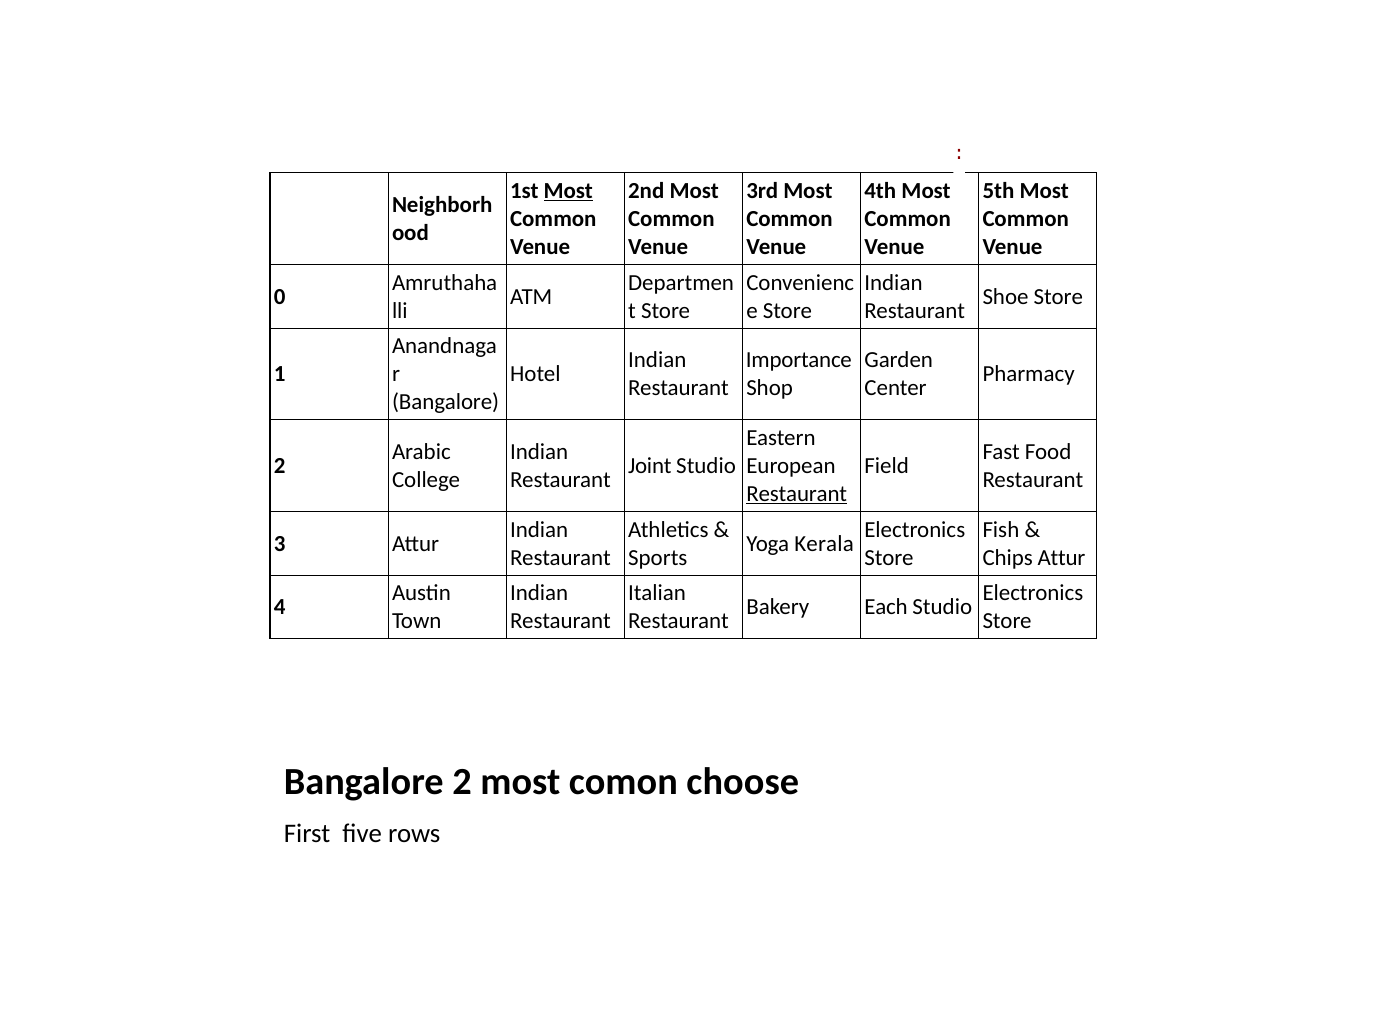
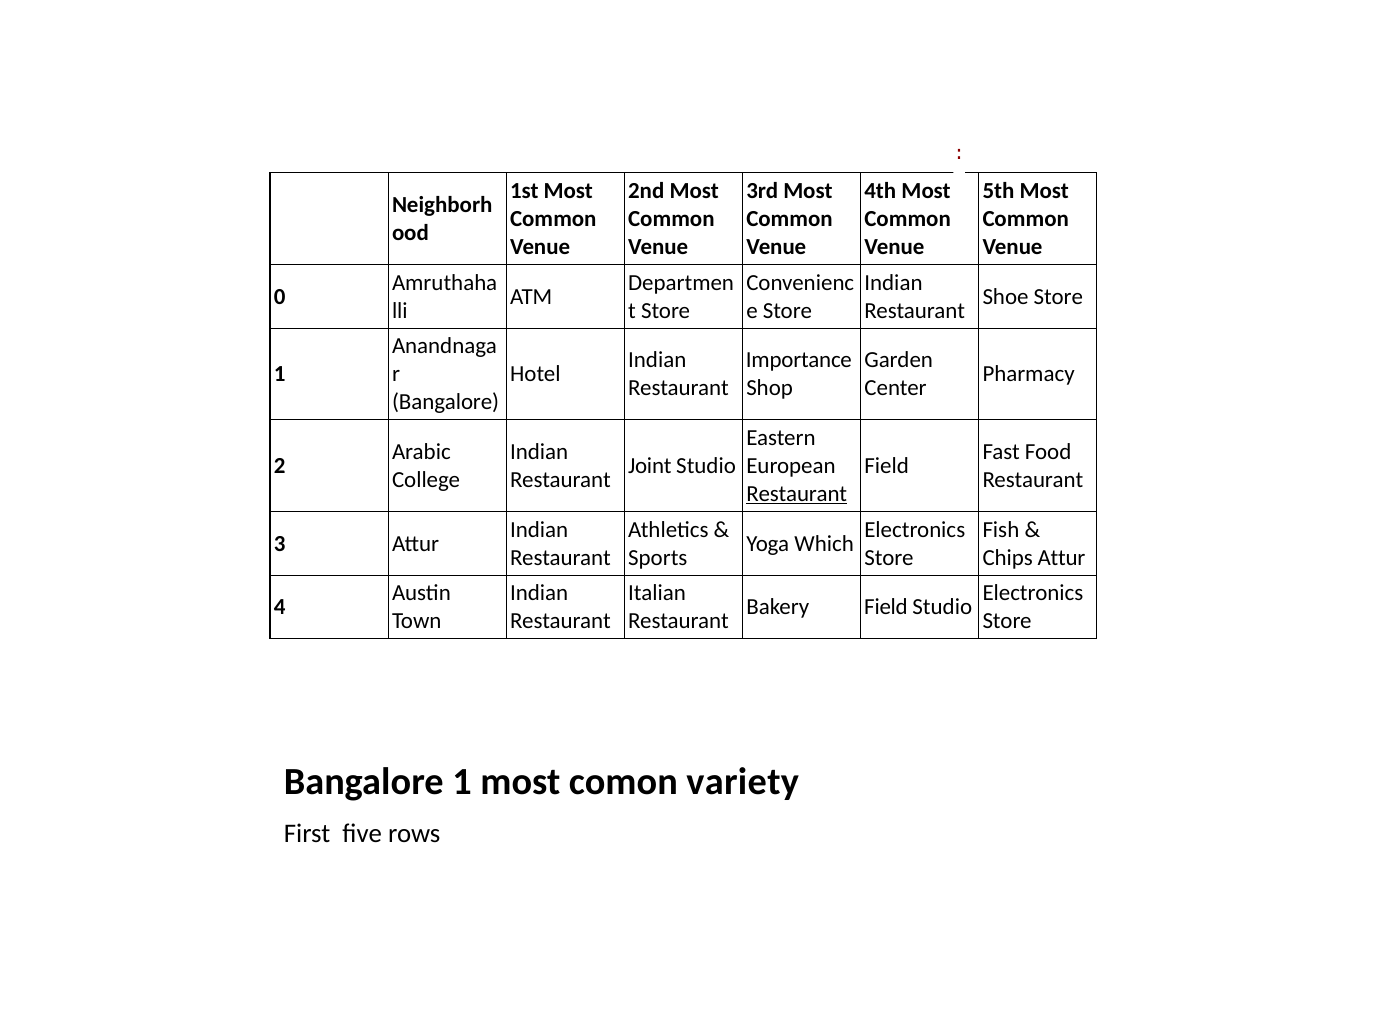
Most at (568, 191) underline: present -> none
Kerala: Kerala -> Which
Bakery Each: Each -> Field
Bangalore 2: 2 -> 1
choose: choose -> variety
